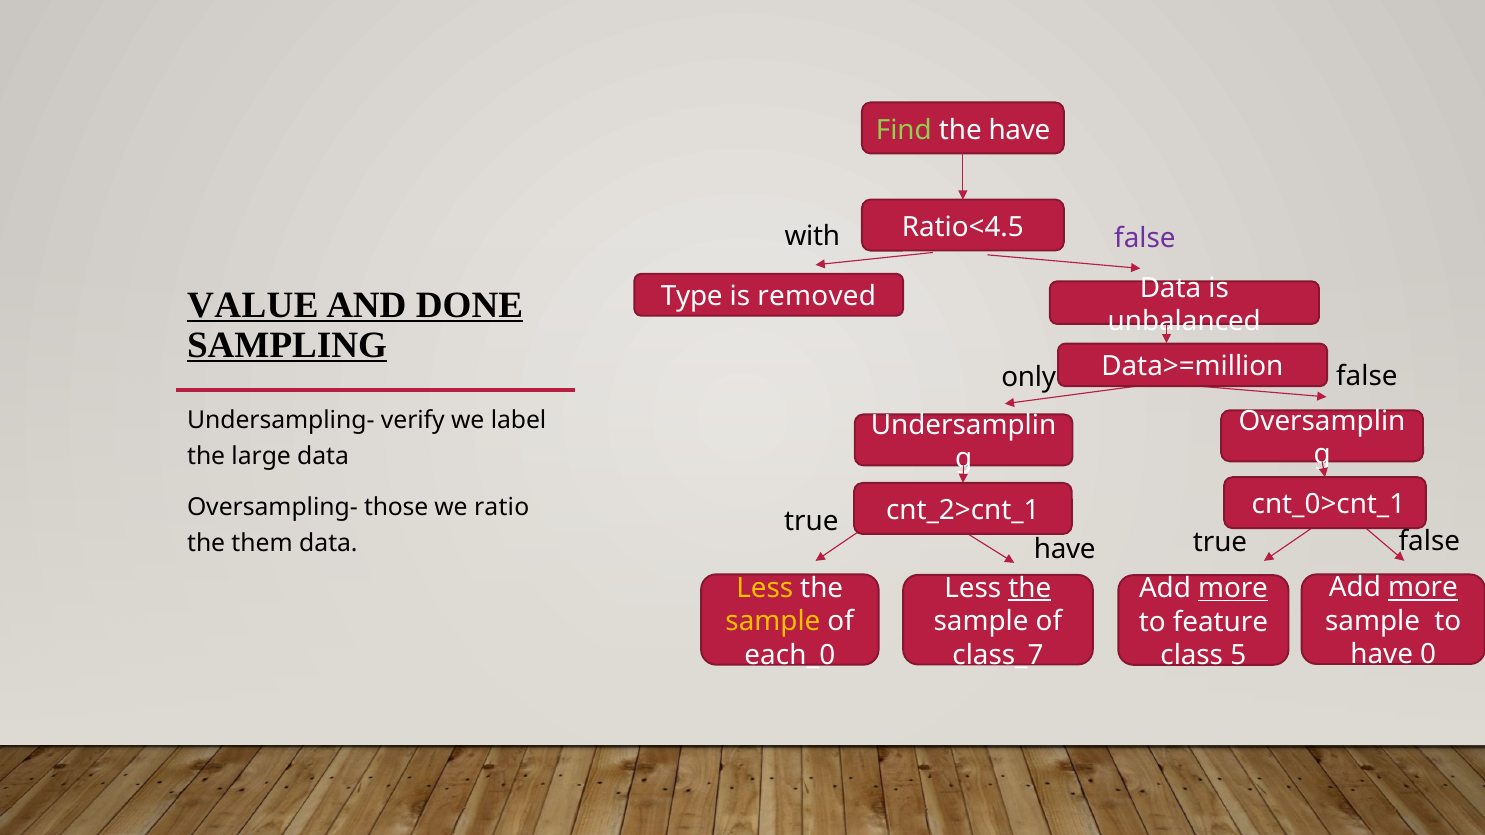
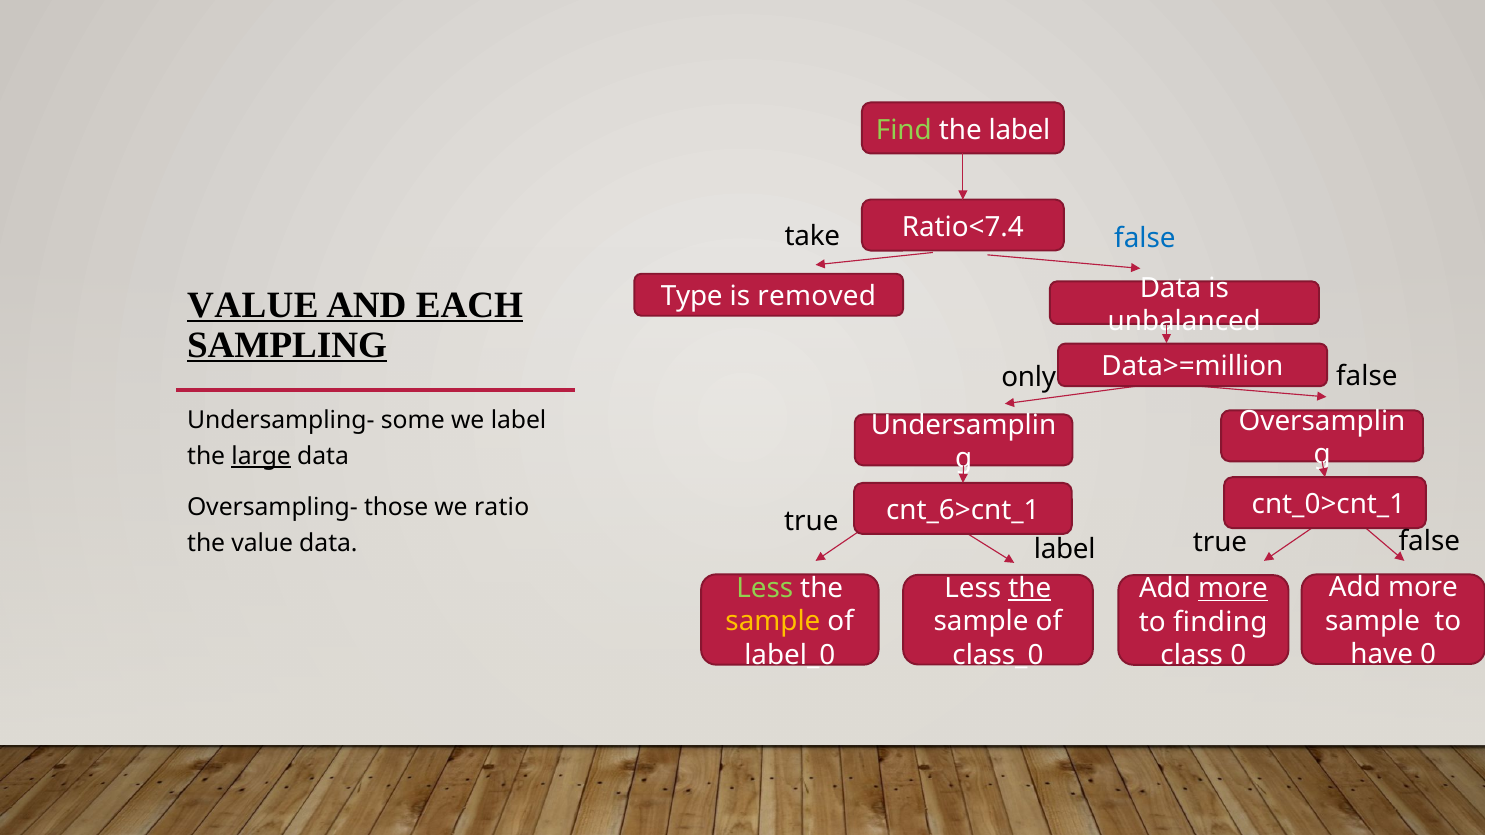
the have: have -> label
Ratio<4.5: Ratio<4.5 -> Ratio<7.4
with: with -> take
false at (1145, 239) colour: purple -> blue
DONE: DONE -> EACH
verify: verify -> some
large underline: none -> present
cnt_2>cnt_1: cnt_2>cnt_1 -> cnt_6>cnt_1
the them: them -> value
have at (1065, 549): have -> label
more at (1423, 588) underline: present -> none
Less at (765, 588) colour: yellow -> light green
feature: feature -> finding
each_0: each_0 -> label_0
class_7: class_7 -> class_0
class 5: 5 -> 0
